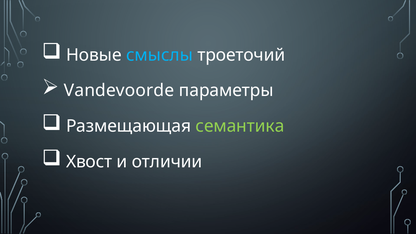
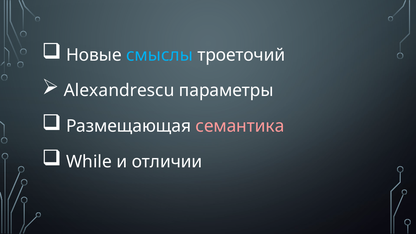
Vandevoorde: Vandevoorde -> Alexandrescu
семантика colour: light green -> pink
Хвост: Хвост -> While
